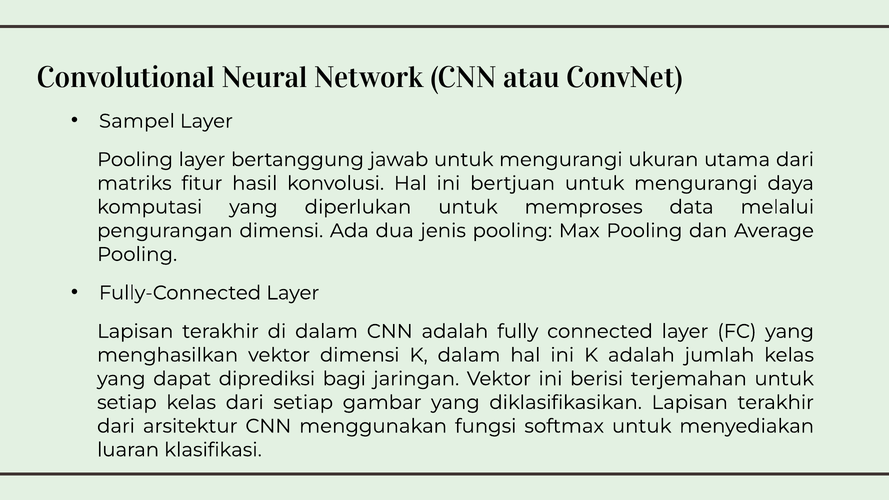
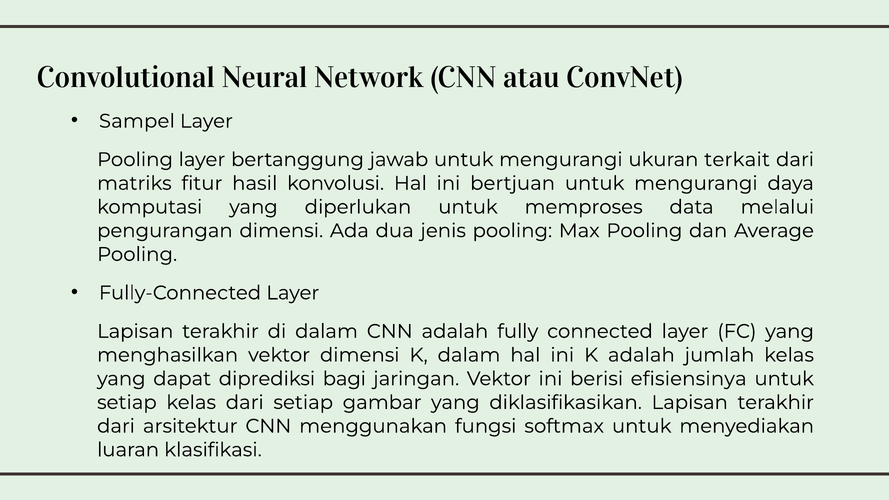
utama: utama -> terkait
terjemahan: terjemahan -> efisiensinya
